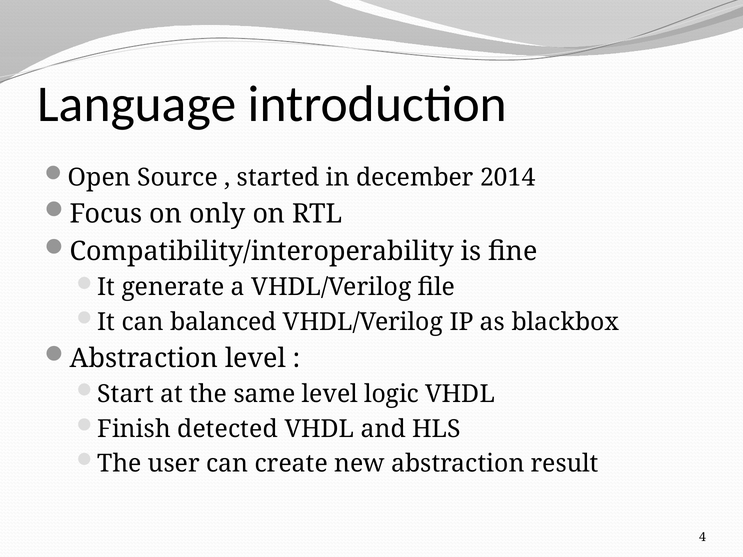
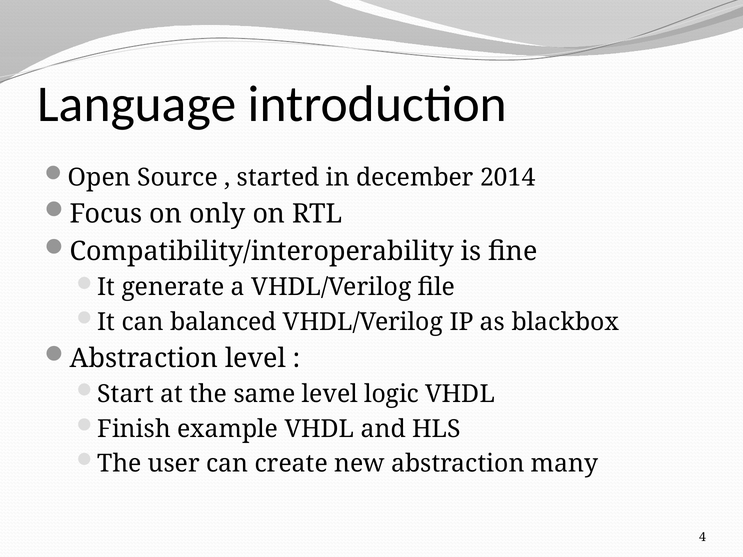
detected: detected -> example
result: result -> many
